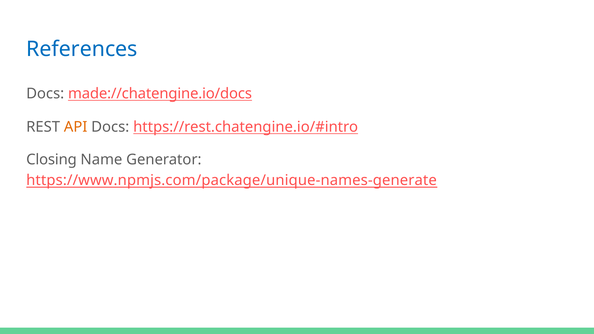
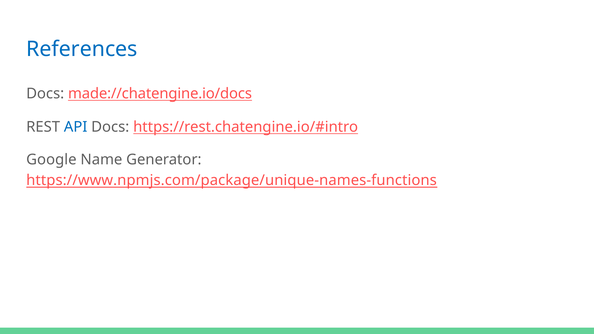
API colour: orange -> blue
Closing: Closing -> Google
https://www.npmjs.com/package/unique-names-generate: https://www.npmjs.com/package/unique-names-generate -> https://www.npmjs.com/package/unique-names-functions
